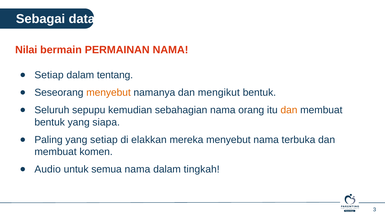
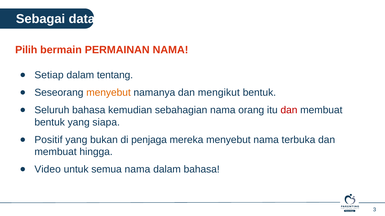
Nilai: Nilai -> Pilih
Seluruh sepupu: sepupu -> bahasa
dan at (289, 110) colour: orange -> red
Paling: Paling -> Positif
yang setiap: setiap -> bukan
elakkan: elakkan -> penjaga
komen: komen -> hingga
Audio: Audio -> Video
dalam tingkah: tingkah -> bahasa
